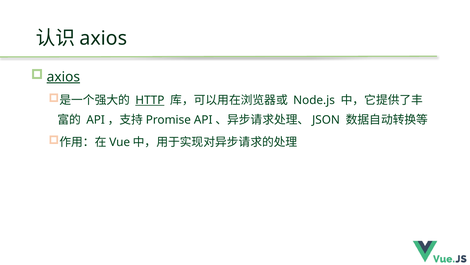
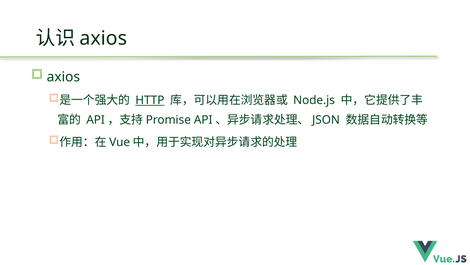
axios at (63, 77) underline: present -> none
